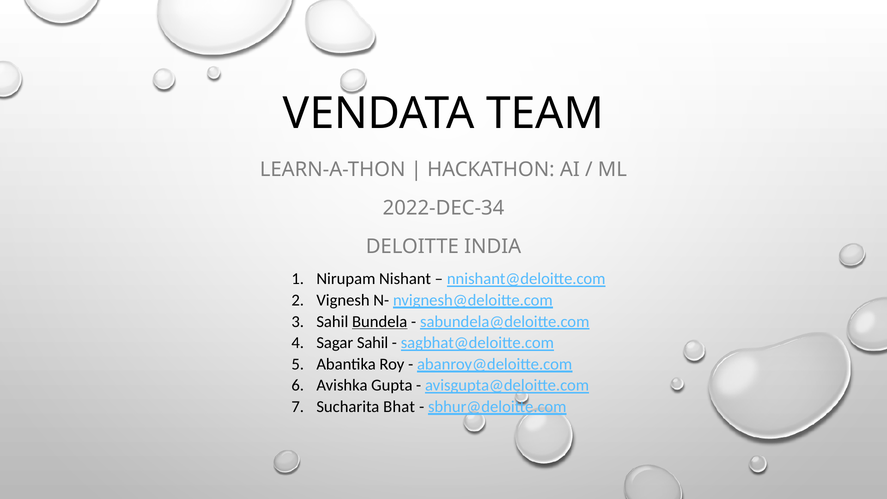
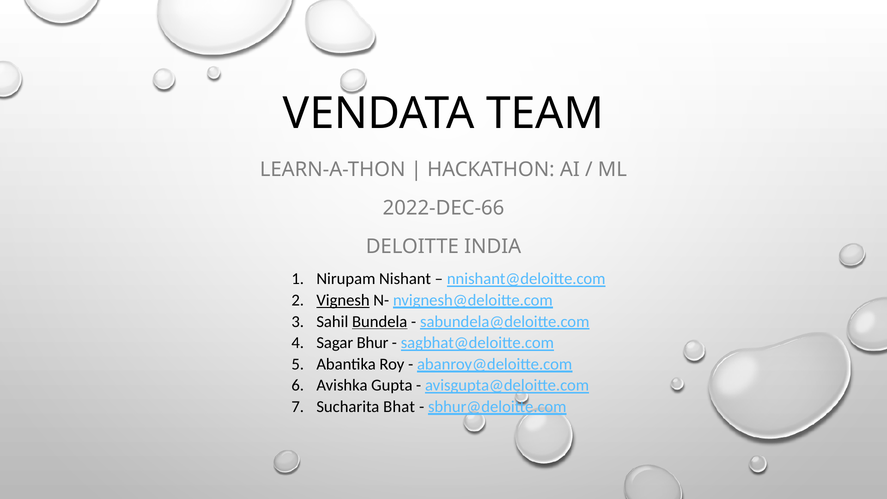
2022-DEC-34: 2022-DEC-34 -> 2022-DEC-66
Vignesh underline: none -> present
Sagar Sahil: Sahil -> Bhur
